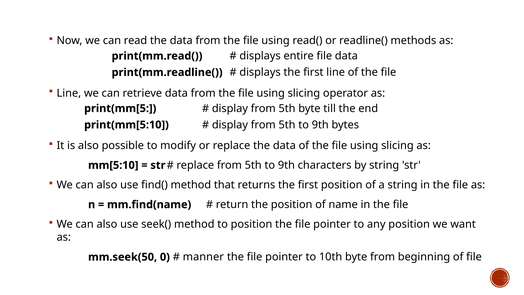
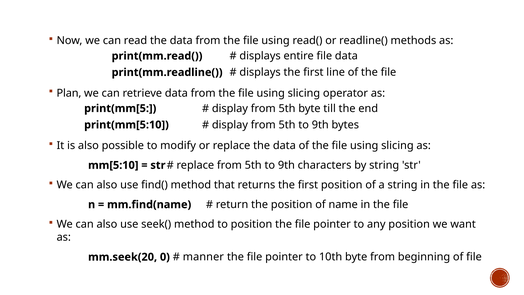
Line at (69, 93): Line -> Plan
mm.seek(50: mm.seek(50 -> mm.seek(20
